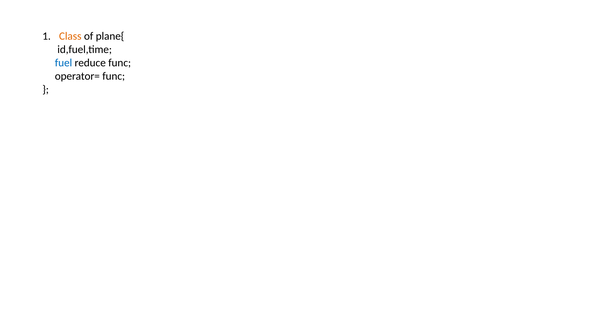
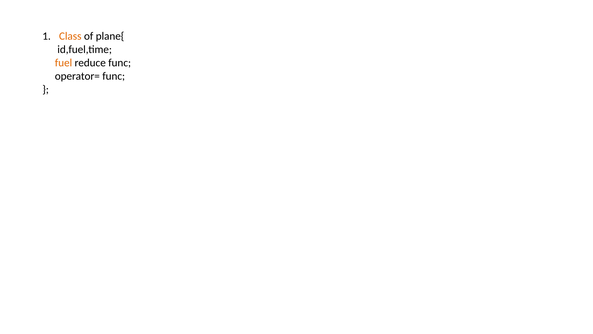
fuel colour: blue -> orange
